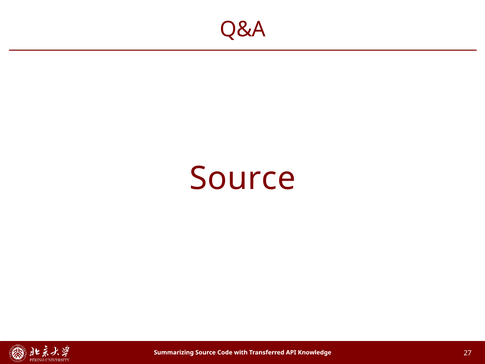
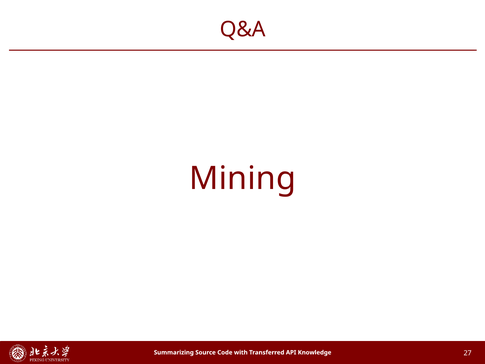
Source at (243, 178): Source -> Mining
